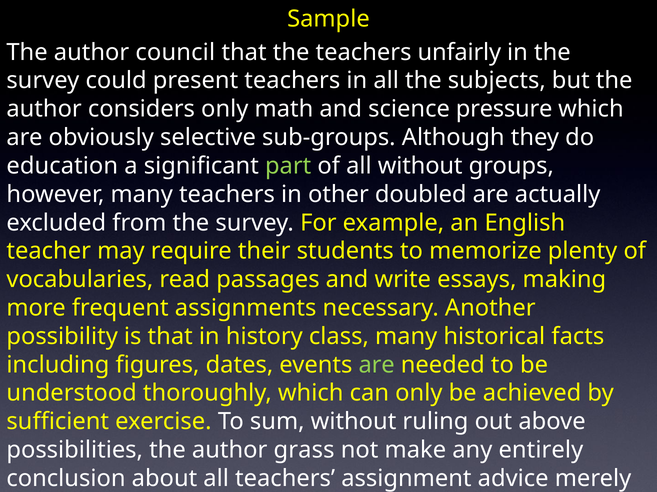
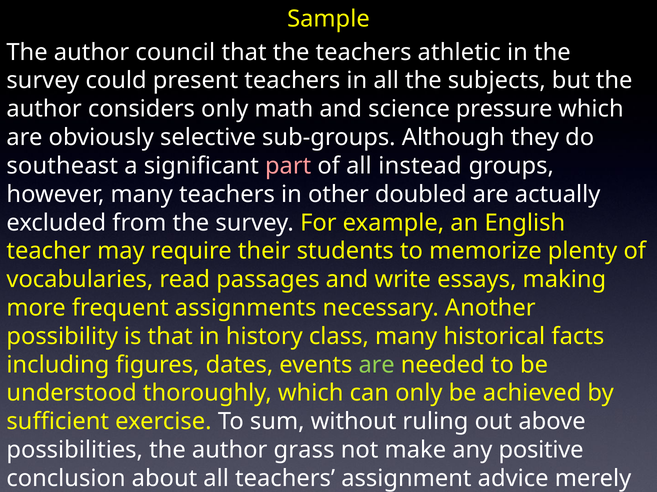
unfairly: unfairly -> athletic
education: education -> southeast
part colour: light green -> pink
all without: without -> instead
entirely: entirely -> positive
